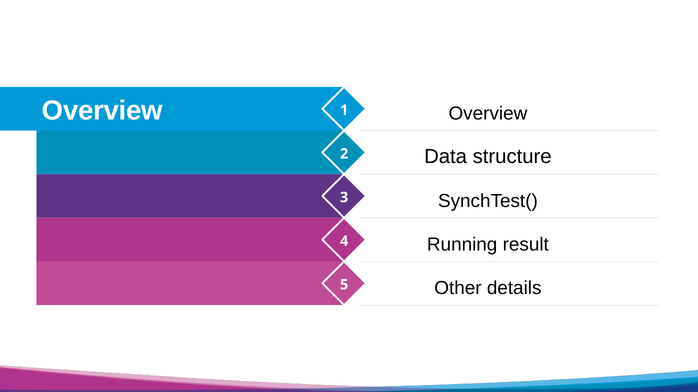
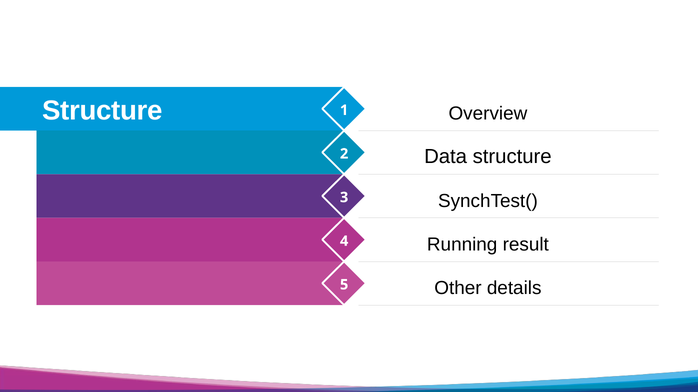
Overview at (102, 111): Overview -> Structure
